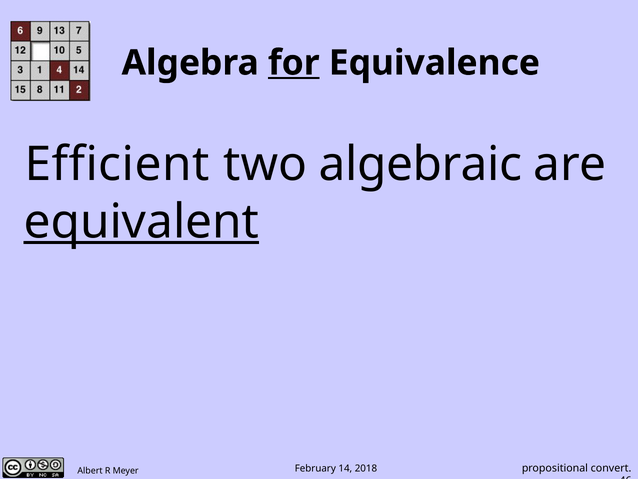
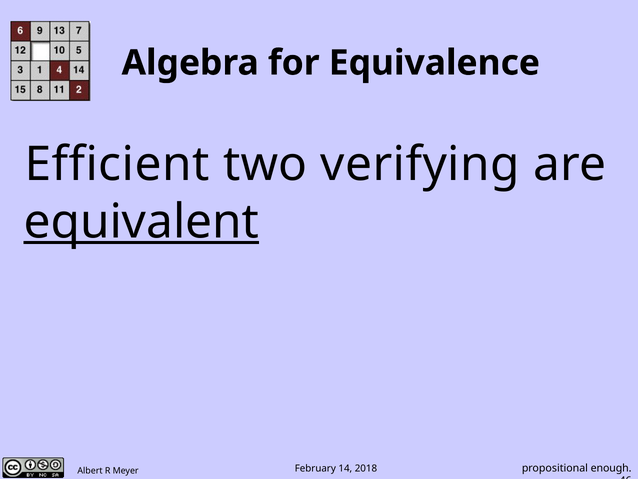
for underline: present -> none
algebraic: algebraic -> verifying
convert: convert -> enough
